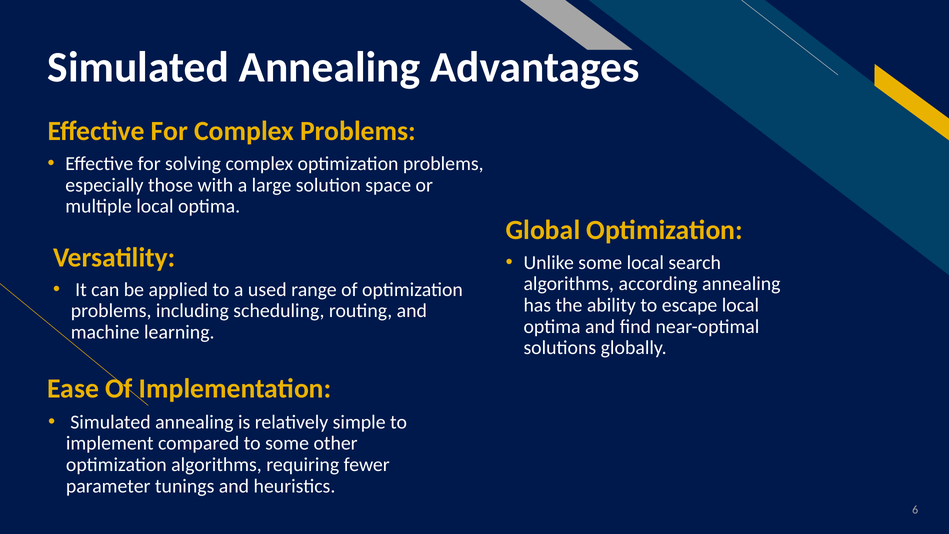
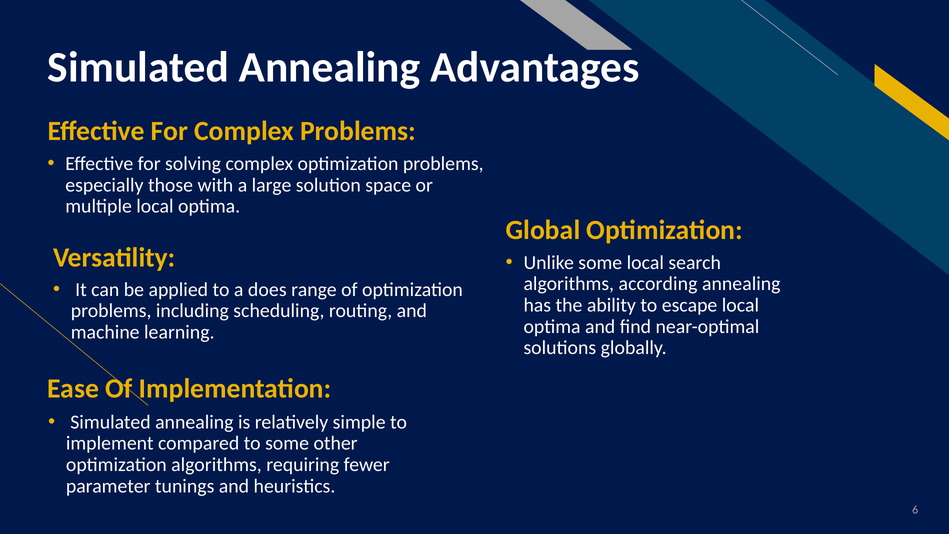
used: used -> does
